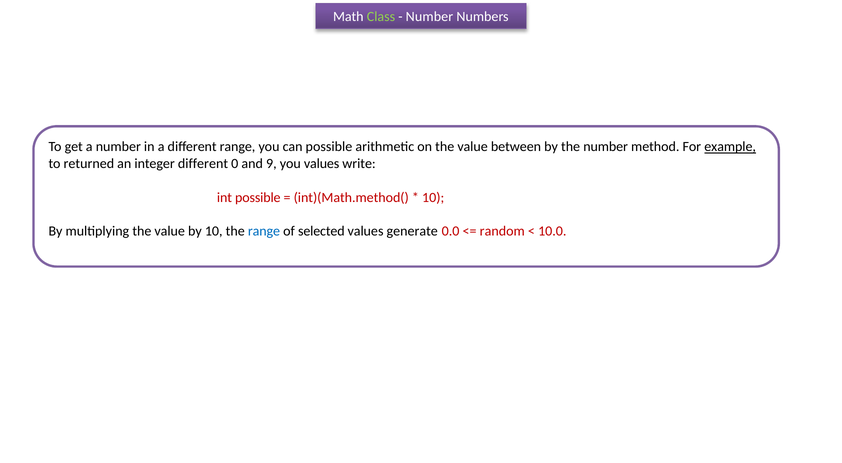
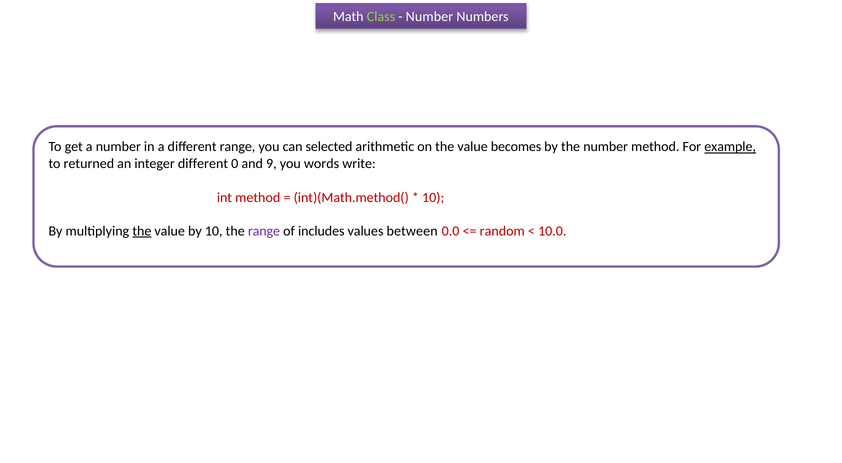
can possible: possible -> selected
between: between -> becomes
you values: values -> words
int possible: possible -> method
the at (142, 231) underline: none -> present
range at (264, 231) colour: blue -> purple
selected: selected -> includes
generate: generate -> between
